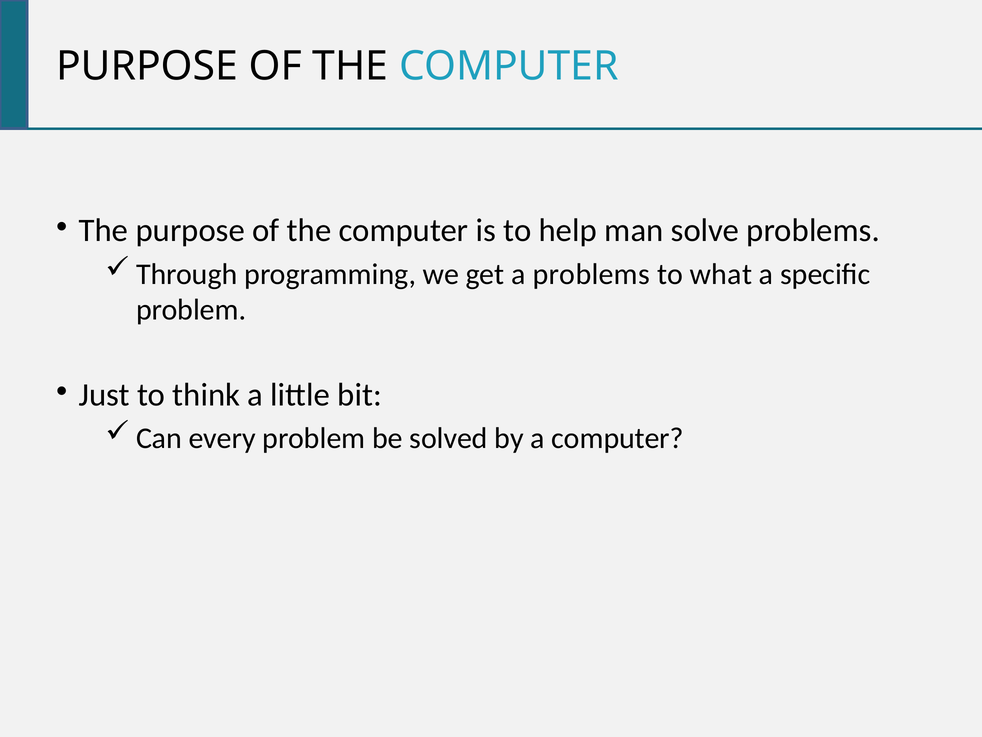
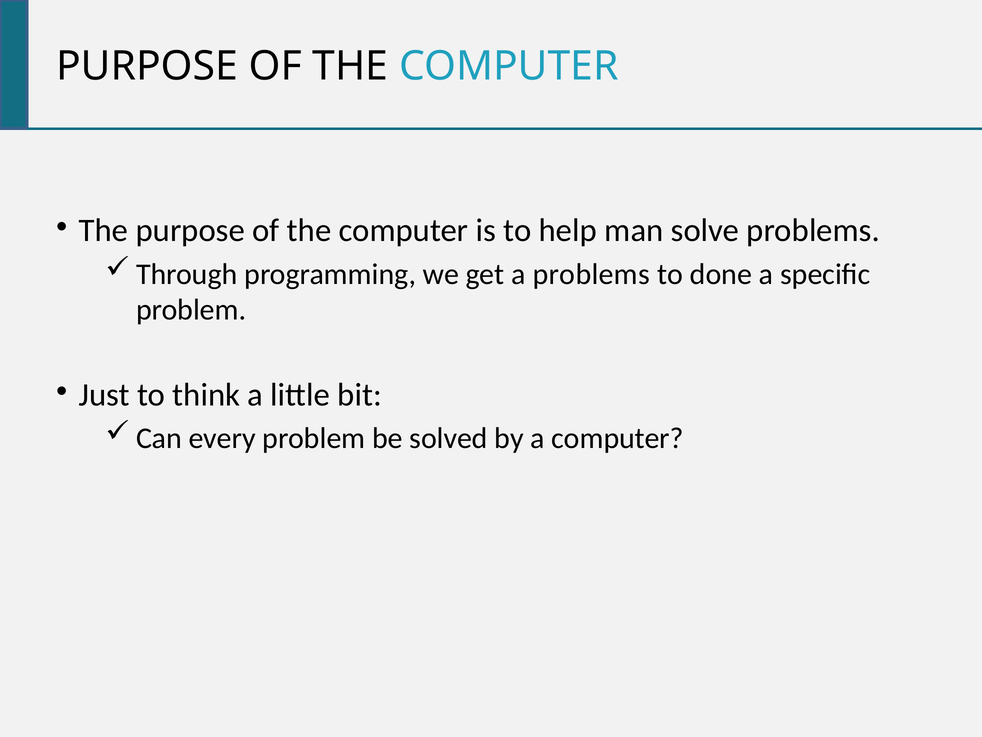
what: what -> done
